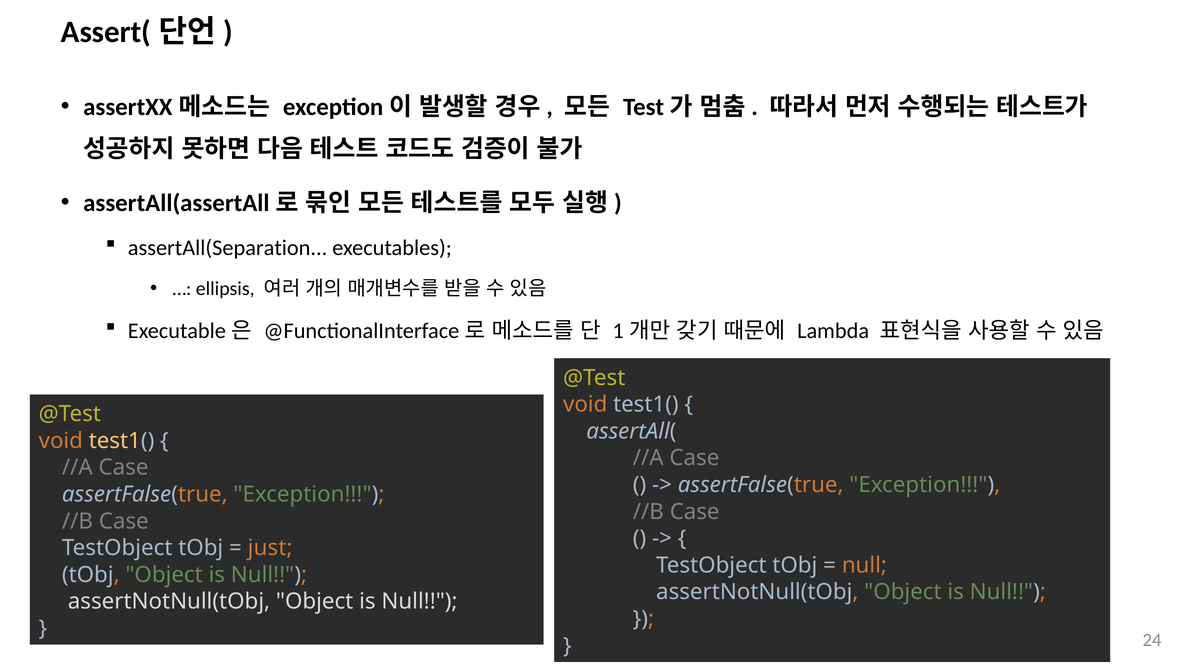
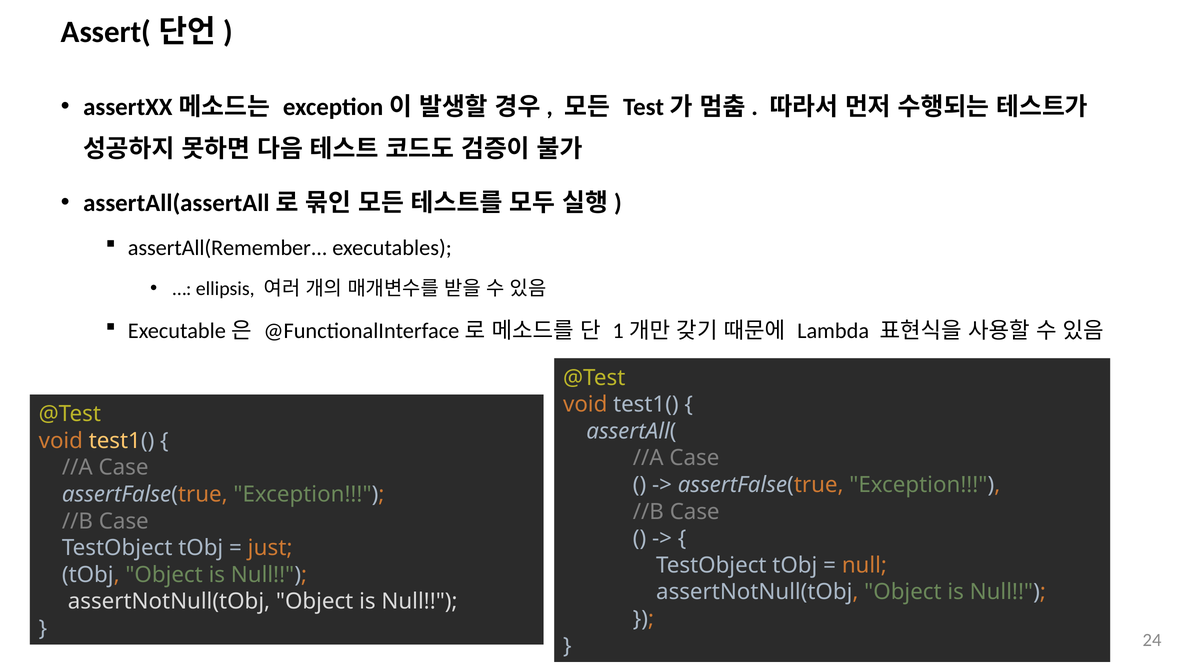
assertAll(Separation: assertAll(Separation -> assertAll(Remember
